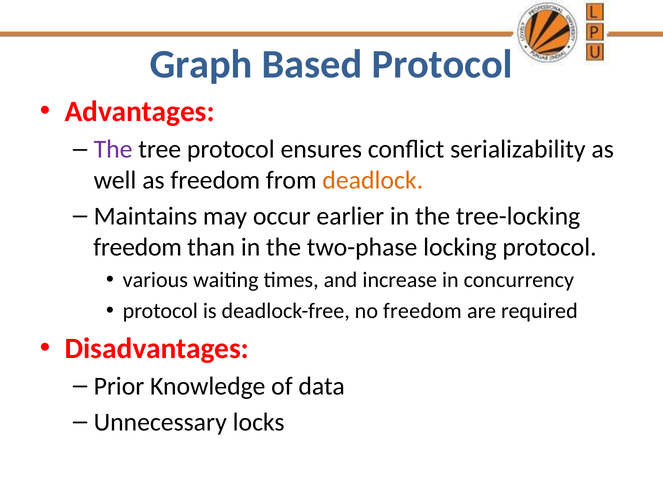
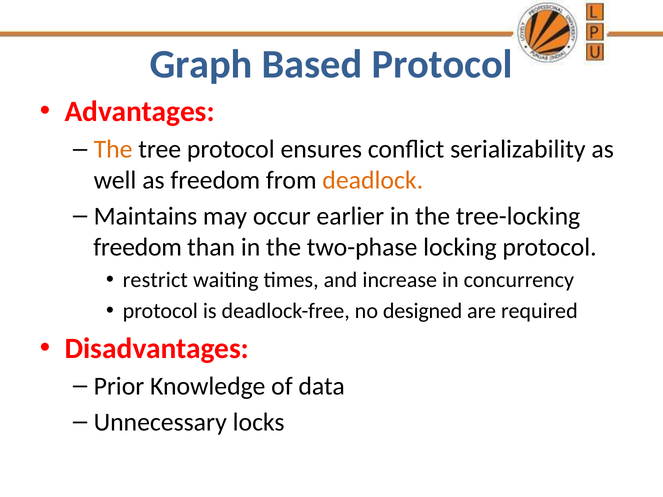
The at (113, 150) colour: purple -> orange
various: various -> restrict
no freedom: freedom -> designed
